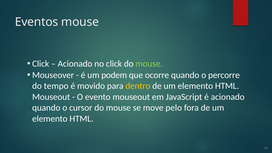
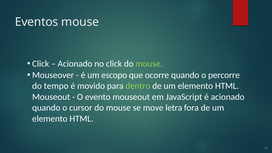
podem: podem -> escopo
dentro colour: yellow -> light green
pelo: pelo -> letra
